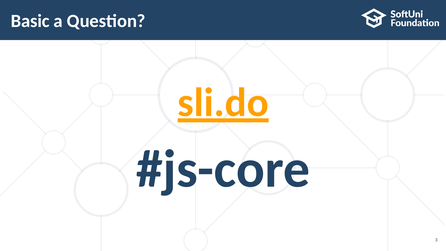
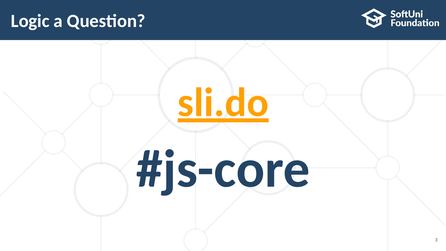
Basic: Basic -> Logic
